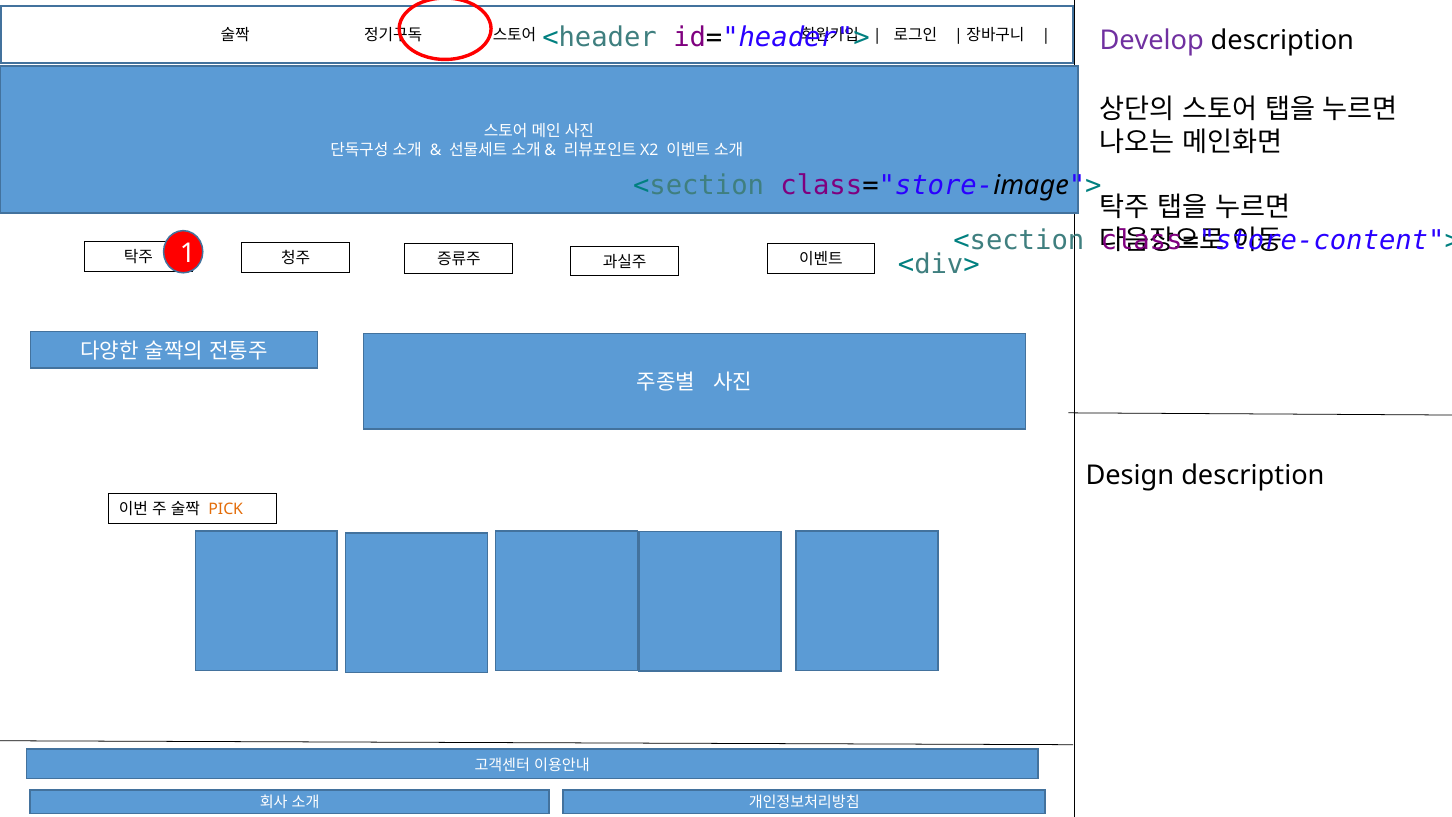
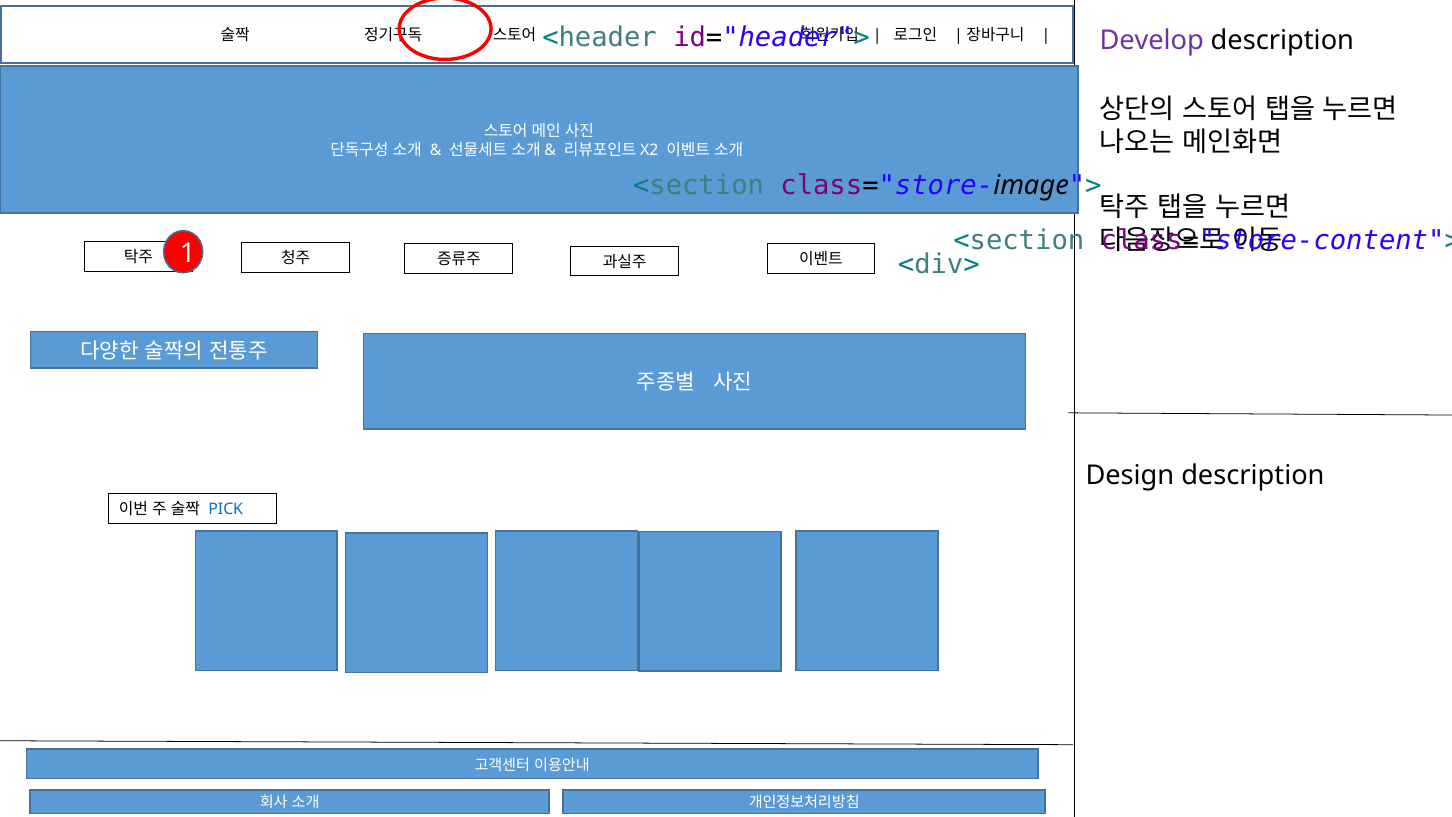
PICK colour: orange -> blue
